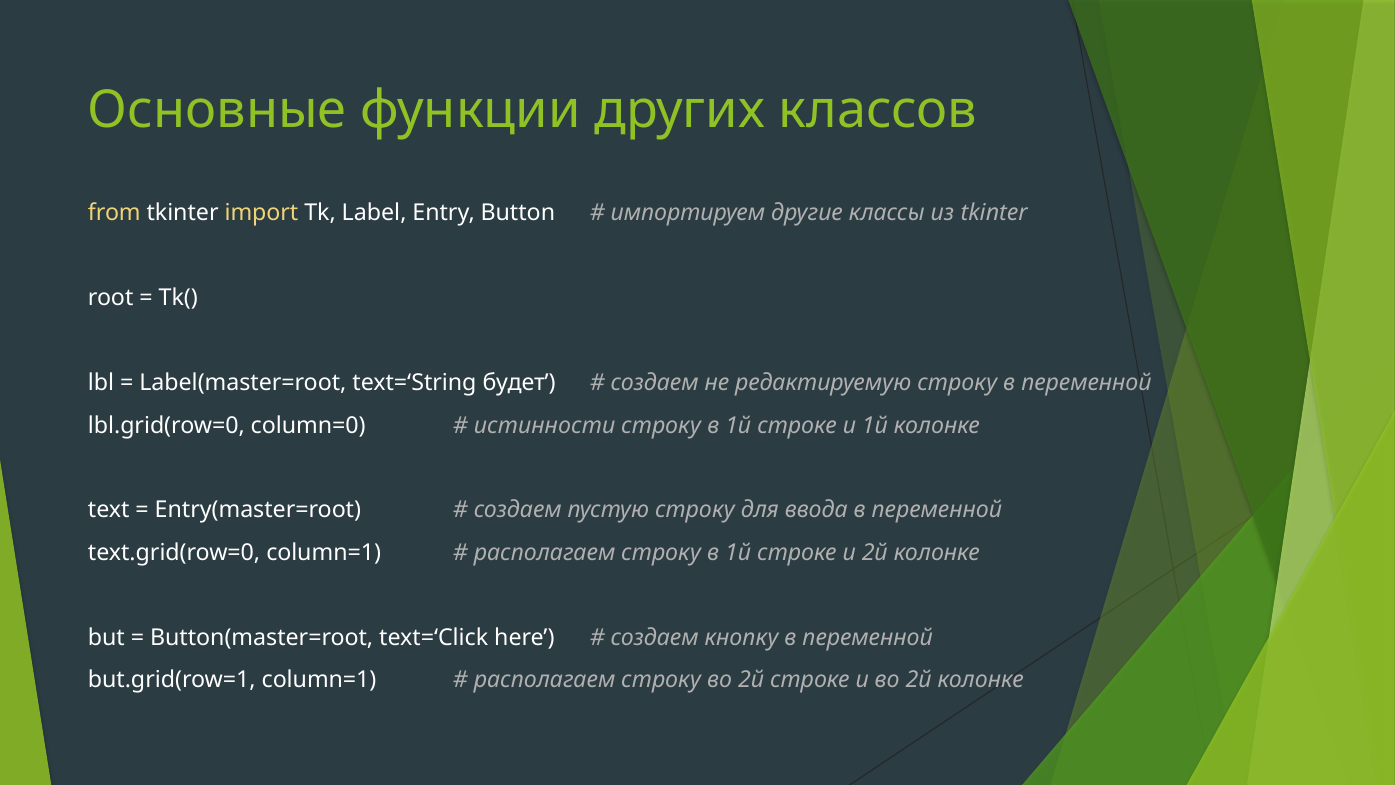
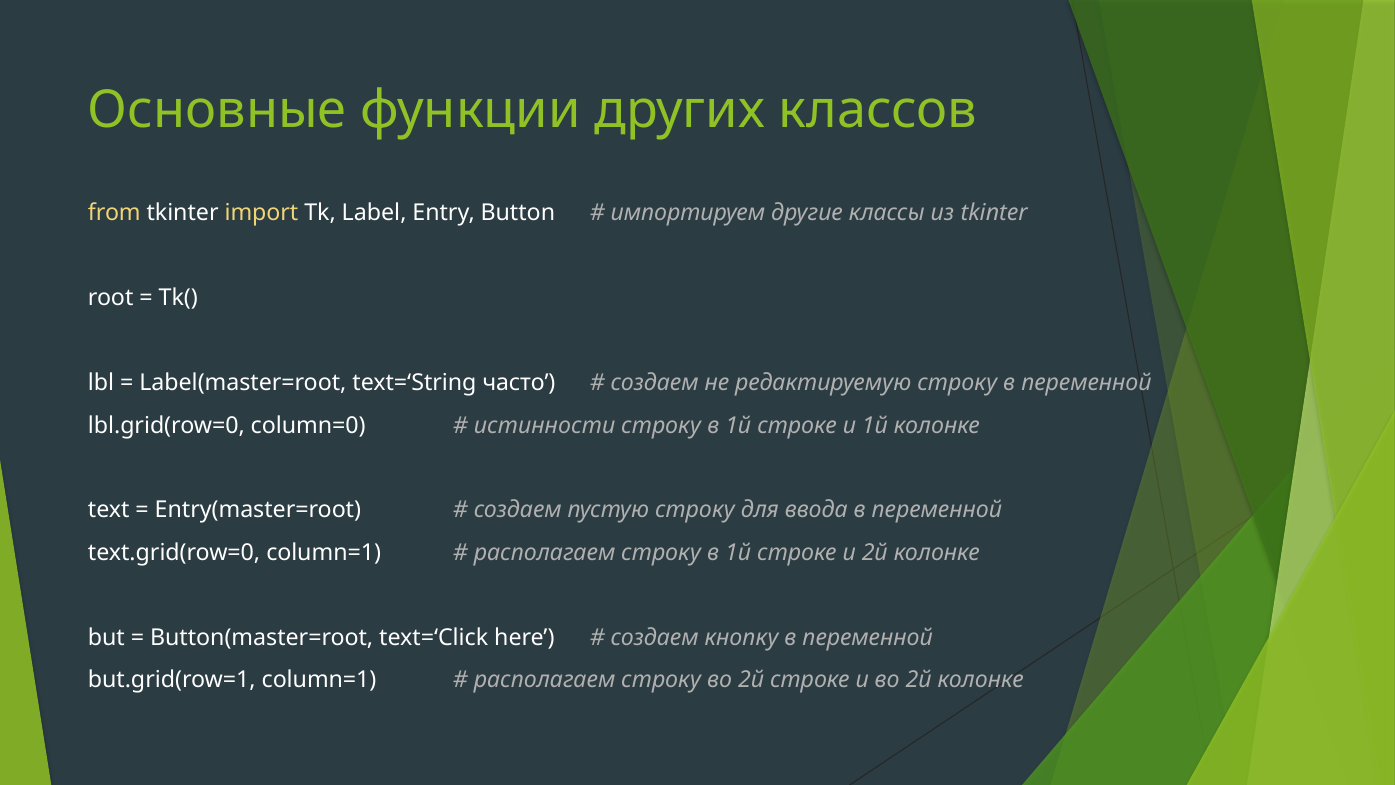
будет: будет -> часто
